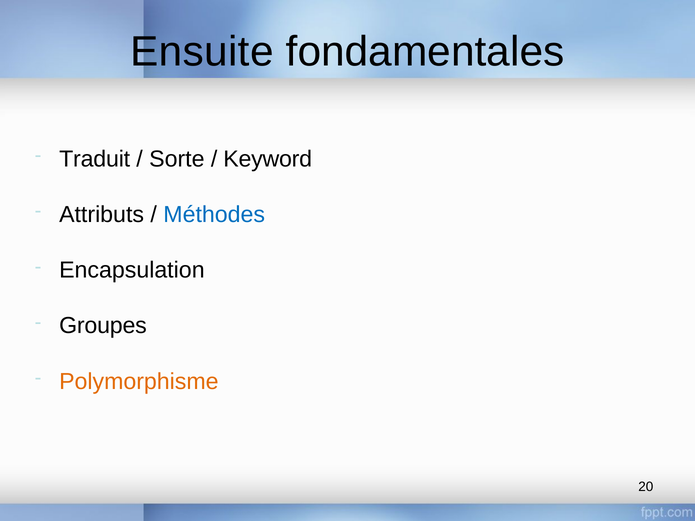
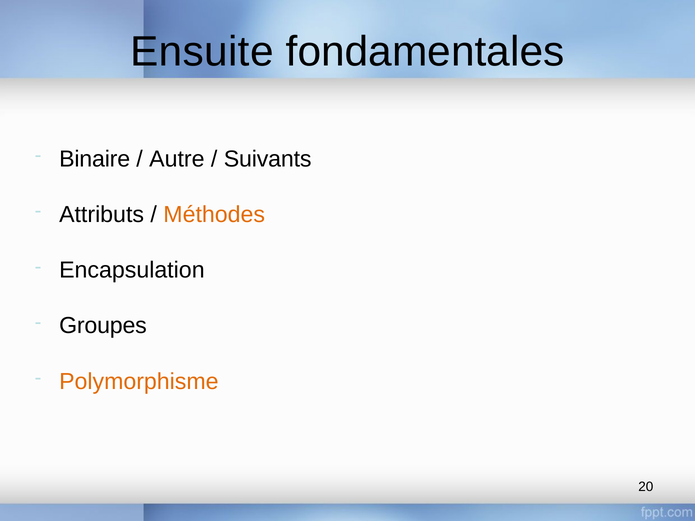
Traduit: Traduit -> Binaire
Sorte: Sorte -> Autre
Keyword: Keyword -> Suivants
Méthodes colour: blue -> orange
